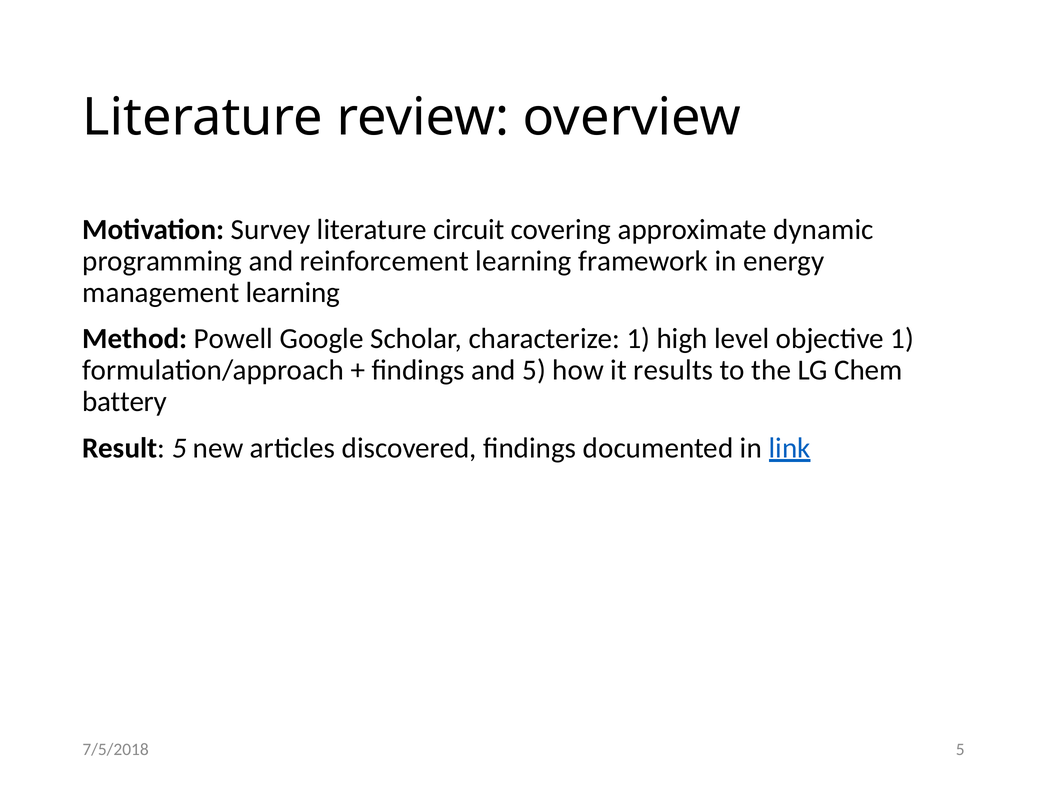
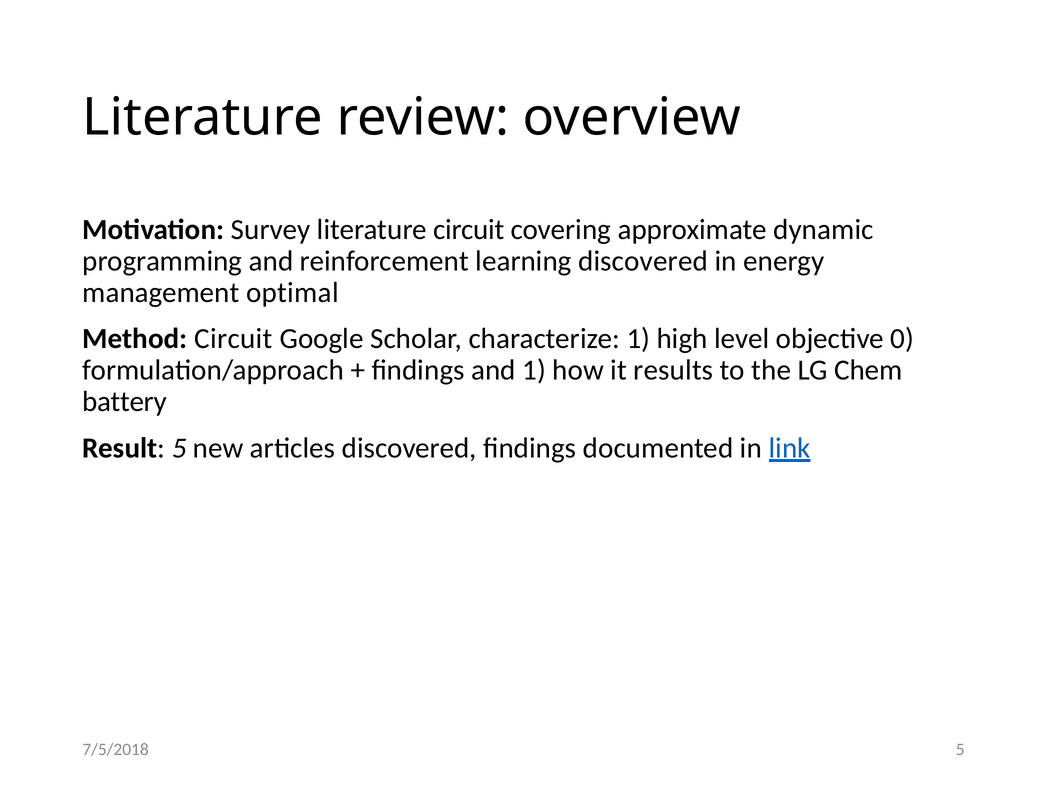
learning framework: framework -> discovered
management learning: learning -> optimal
Method Powell: Powell -> Circuit
objective 1: 1 -> 0
and 5: 5 -> 1
